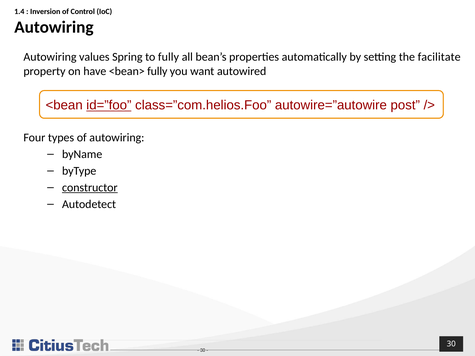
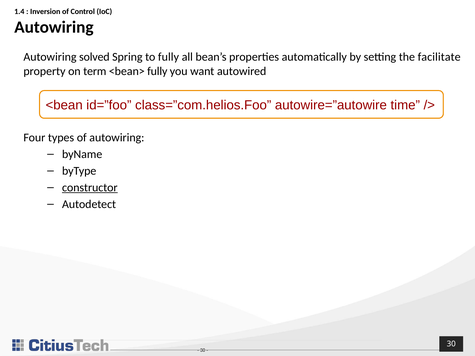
values: values -> solved
have: have -> term
id=”foo underline: present -> none
post: post -> time
